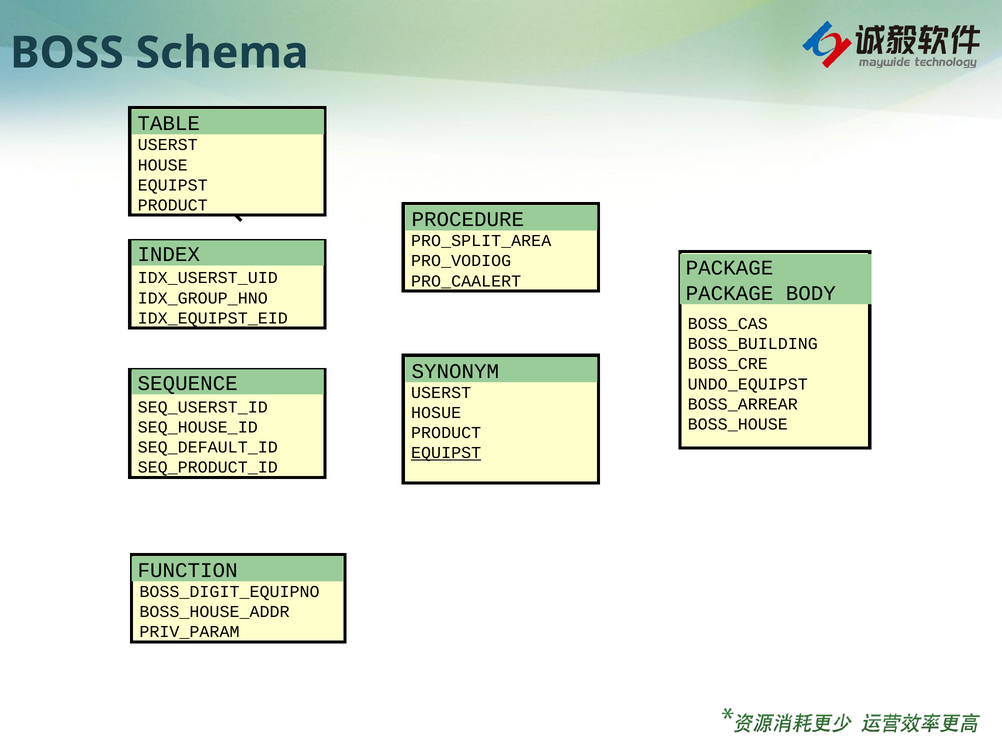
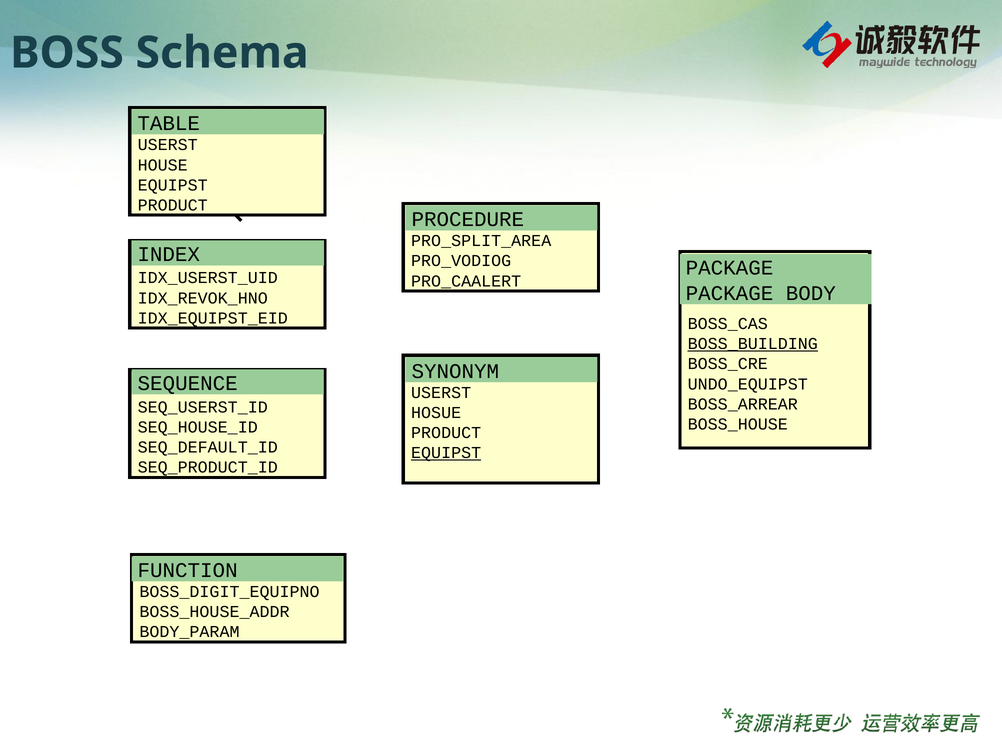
IDX_GROUP_HNO: IDX_GROUP_HNO -> IDX_REVOK_HNO
BOSS_BUILDING underline: none -> present
PRIV_PARAM: PRIV_PARAM -> BODY_PARAM
